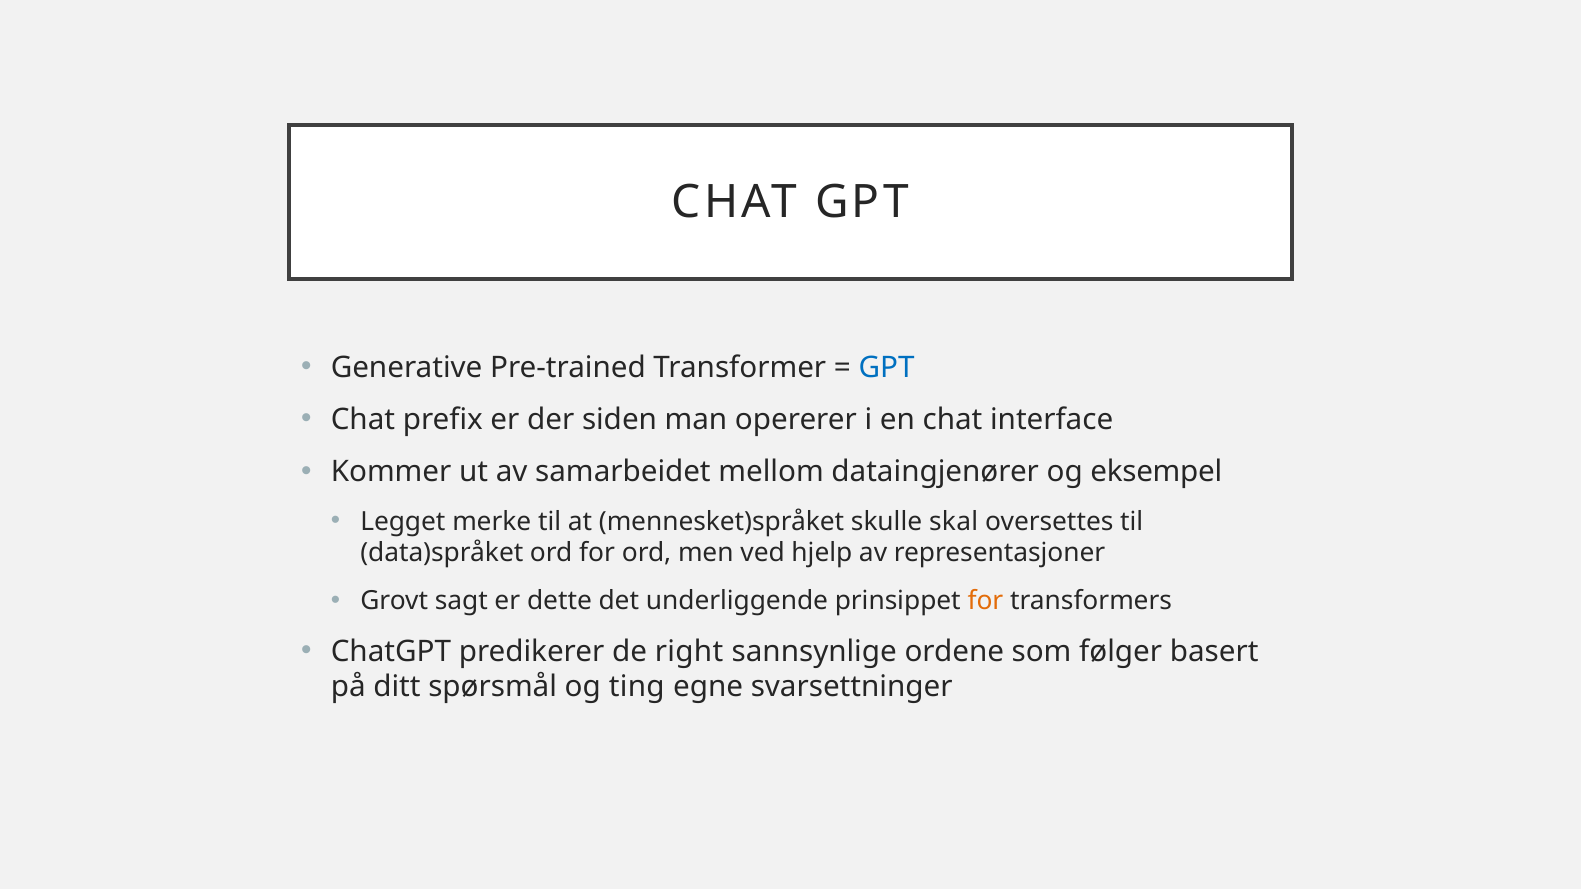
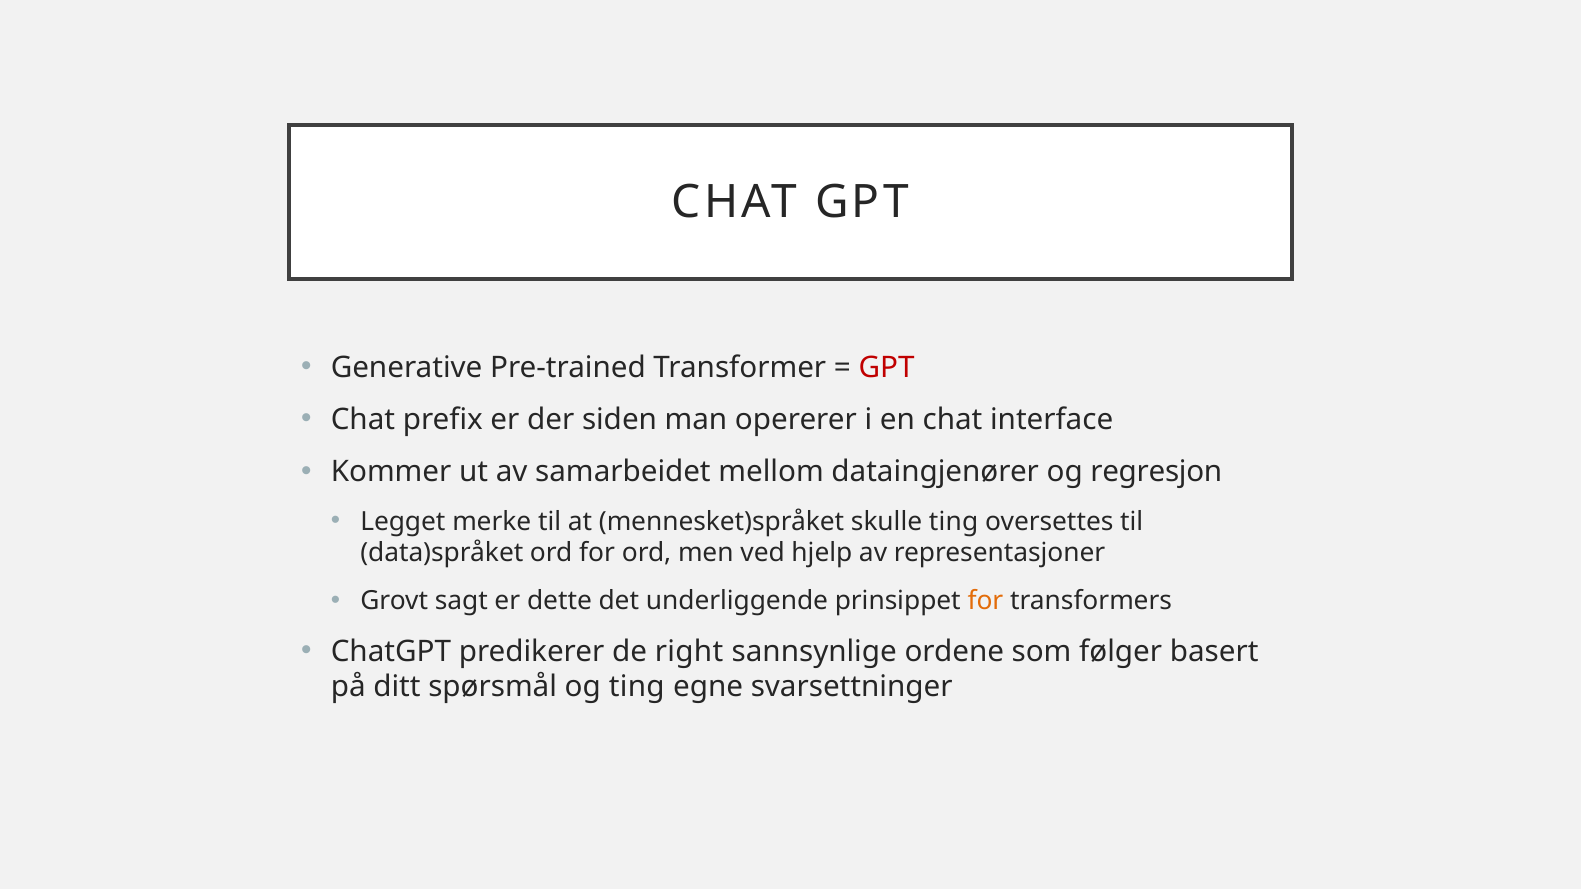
GPT at (887, 368) colour: blue -> red
eksempel: eksempel -> regresjon
skulle skal: skal -> ting
